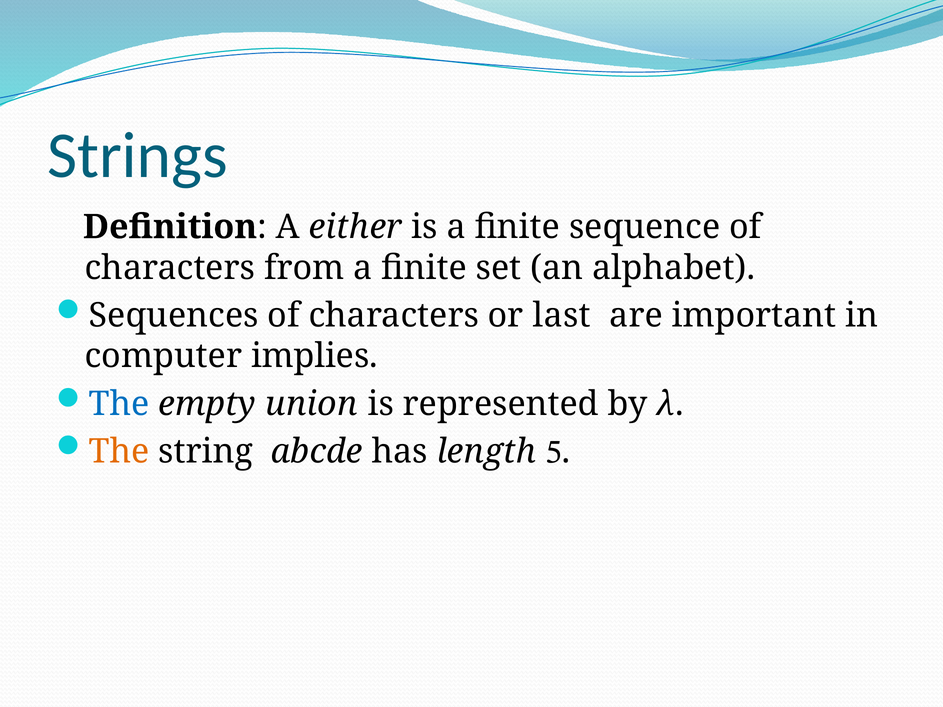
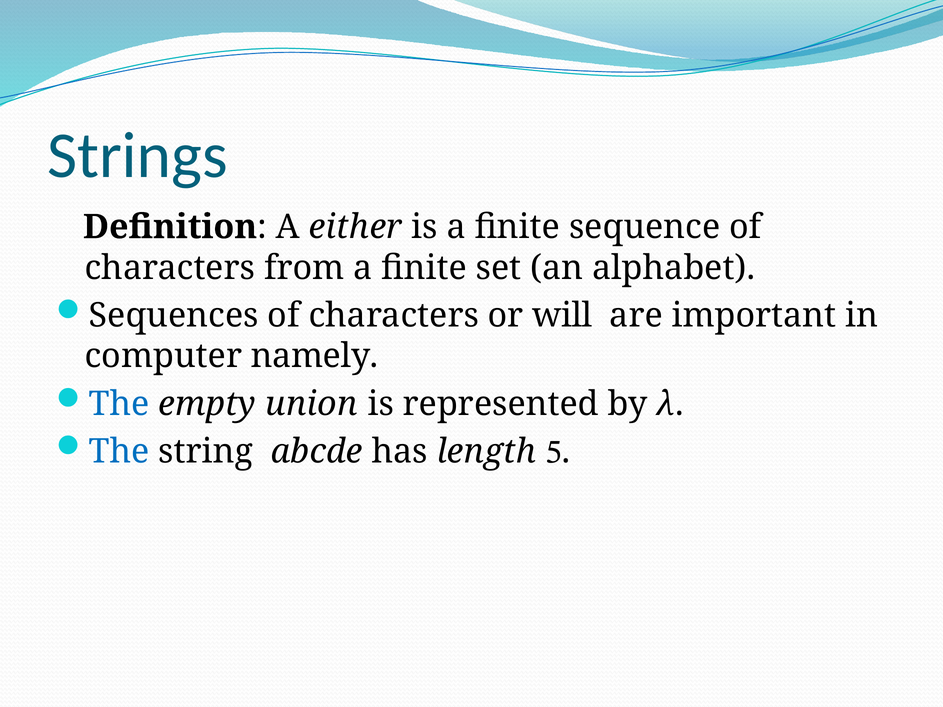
last: last -> will
implies: implies -> namely
The at (119, 452) colour: orange -> blue
